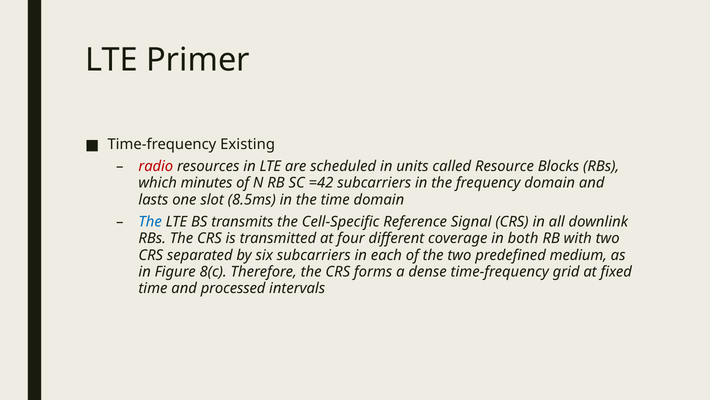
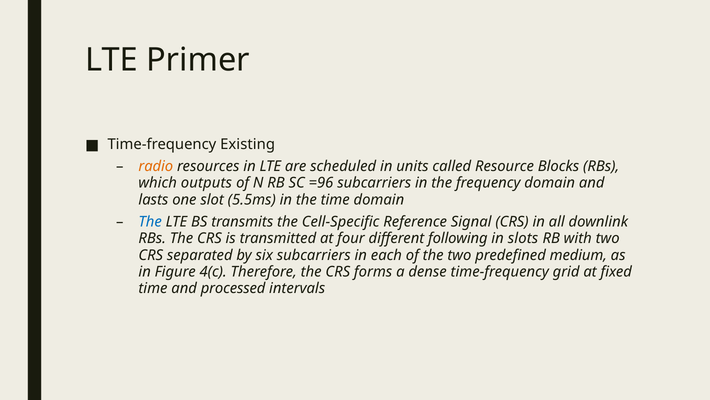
radio colour: red -> orange
minutes: minutes -> outputs
=42: =42 -> =96
8.5ms: 8.5ms -> 5.5ms
coverage: coverage -> following
both: both -> slots
8(c: 8(c -> 4(c
